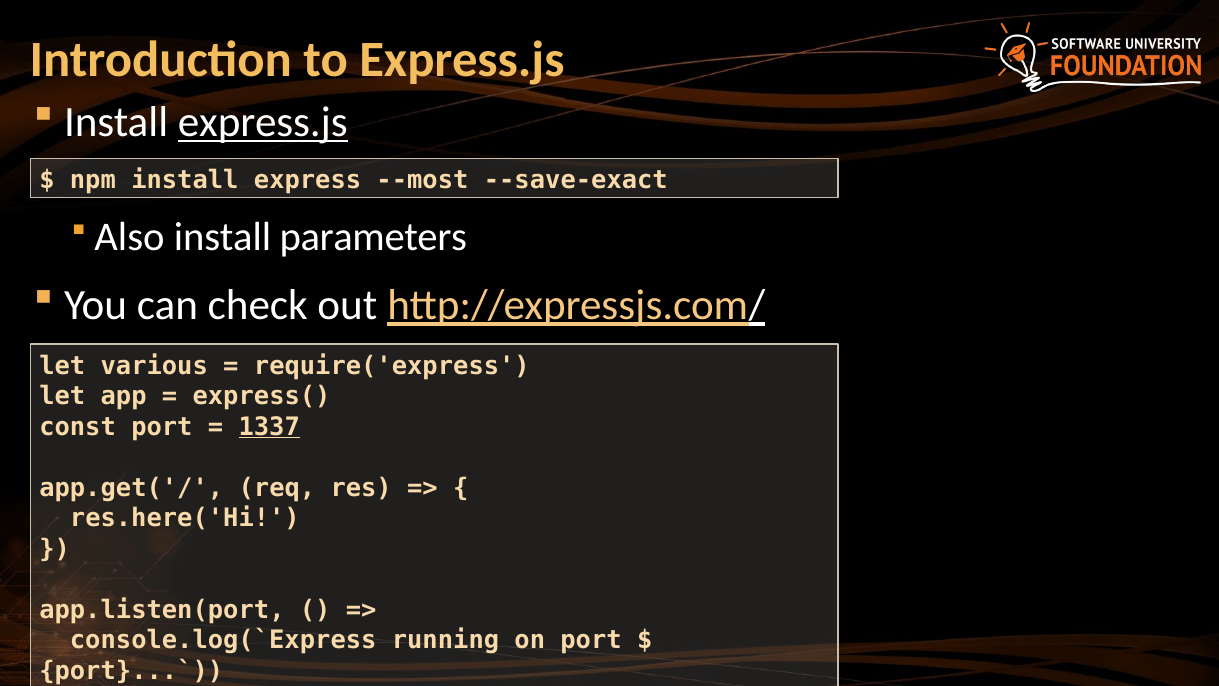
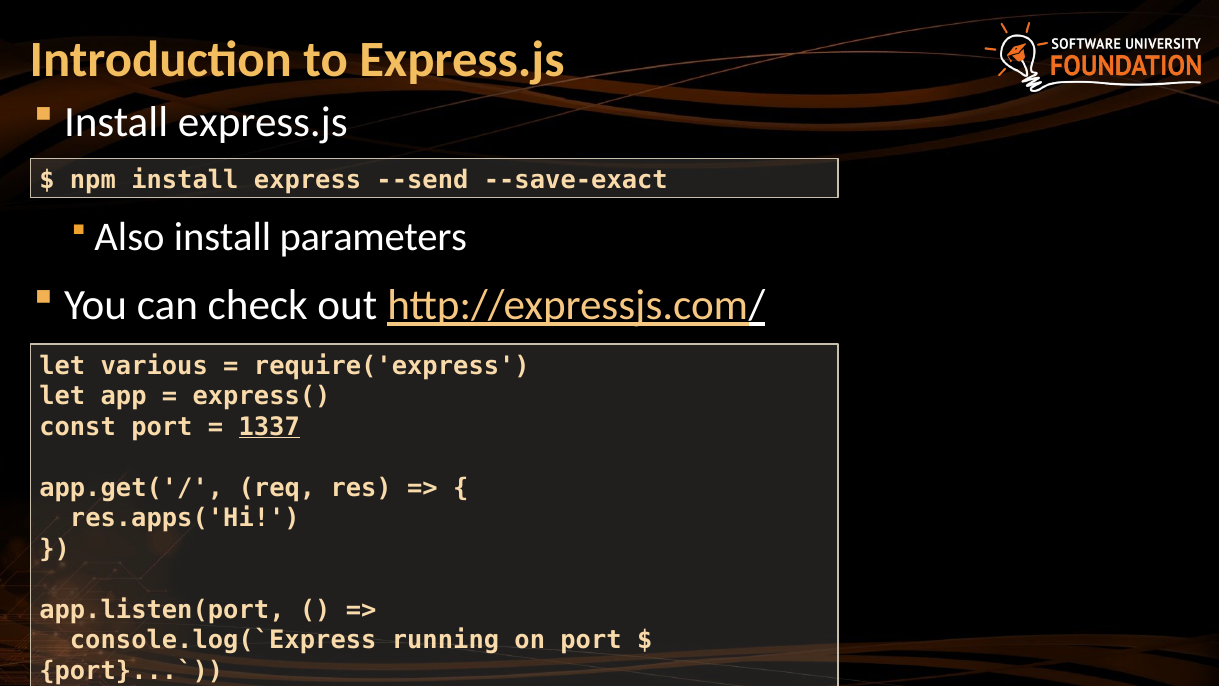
express.js at (263, 122) underline: present -> none
--most: --most -> --send
res.here('Hi: res.here('Hi -> res.apps('Hi
